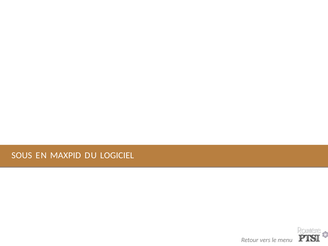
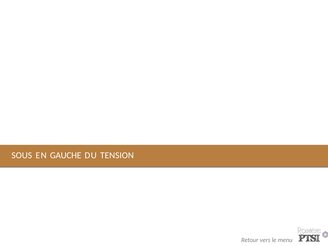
MAXPID: MAXPID -> GAUCHE
LOGICIEL: LOGICIEL -> TENSION
